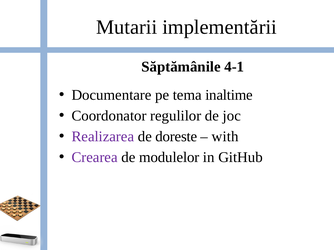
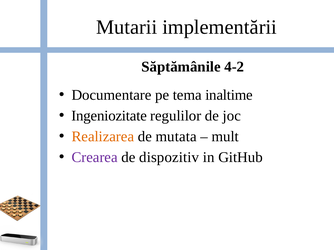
4-1: 4-1 -> 4-2
Coordonator: Coordonator -> Ingeniozitate
Realizarea colour: purple -> orange
doreste: doreste -> mutata
with: with -> mult
modulelor: modulelor -> dispozitiv
